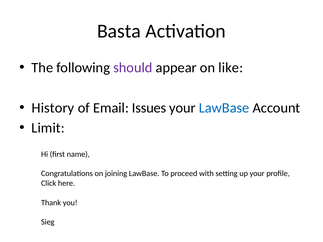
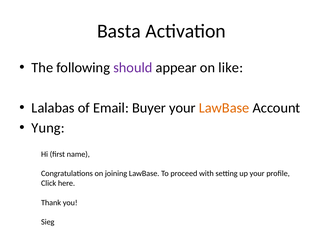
History: History -> Lalabas
Issues: Issues -> Buyer
LawBase at (224, 108) colour: blue -> orange
Limit: Limit -> Yung
